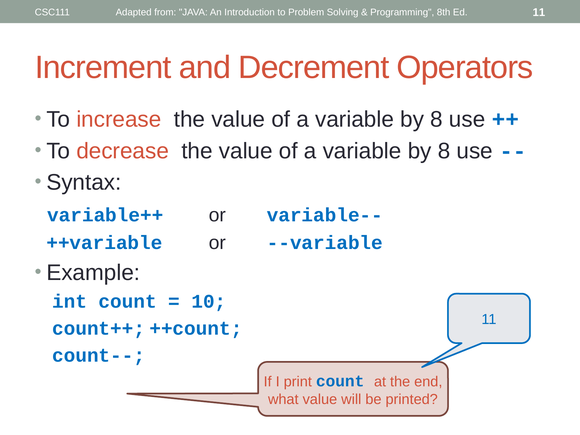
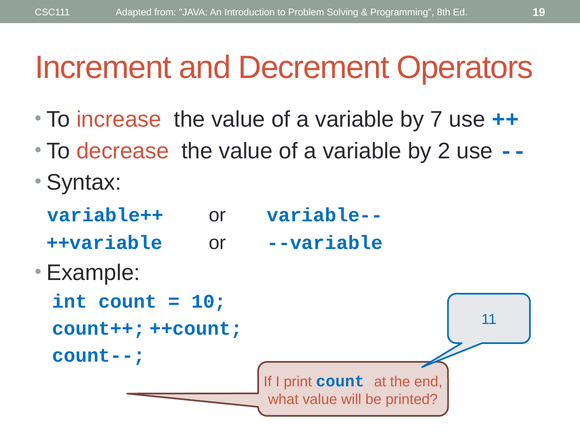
Ed 11: 11 -> 19
8 at (436, 119): 8 -> 7
8 at (444, 151): 8 -> 2
